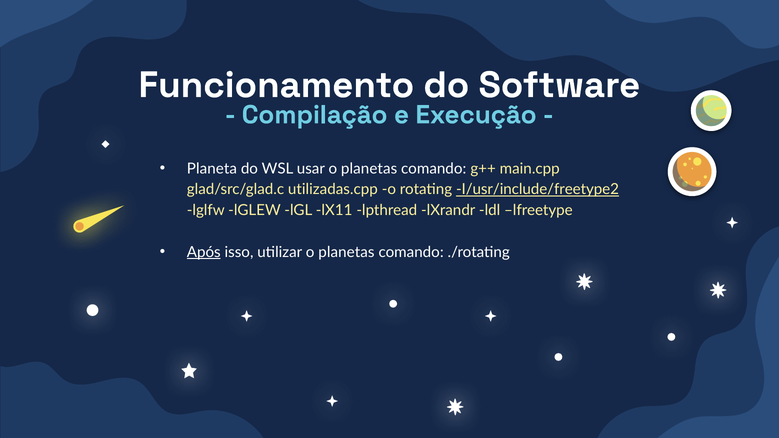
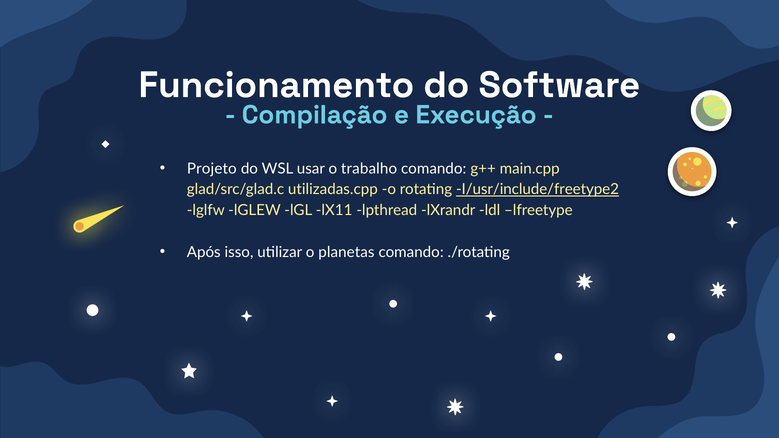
Planeta: Planeta -> Projeto
usar o planetas: planetas -> trabalho
Após underline: present -> none
